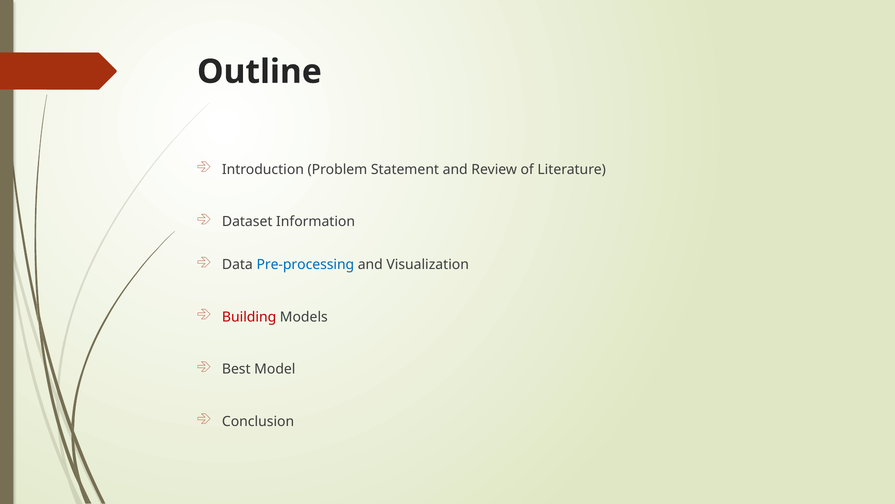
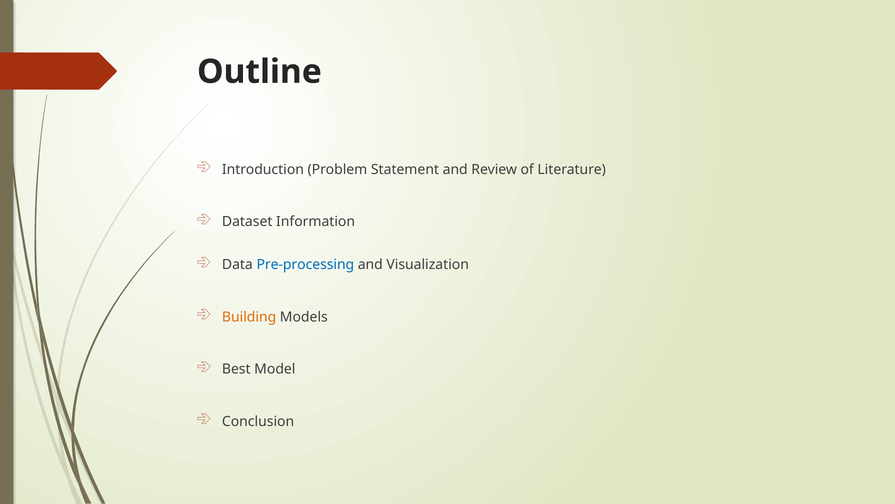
Building colour: red -> orange
